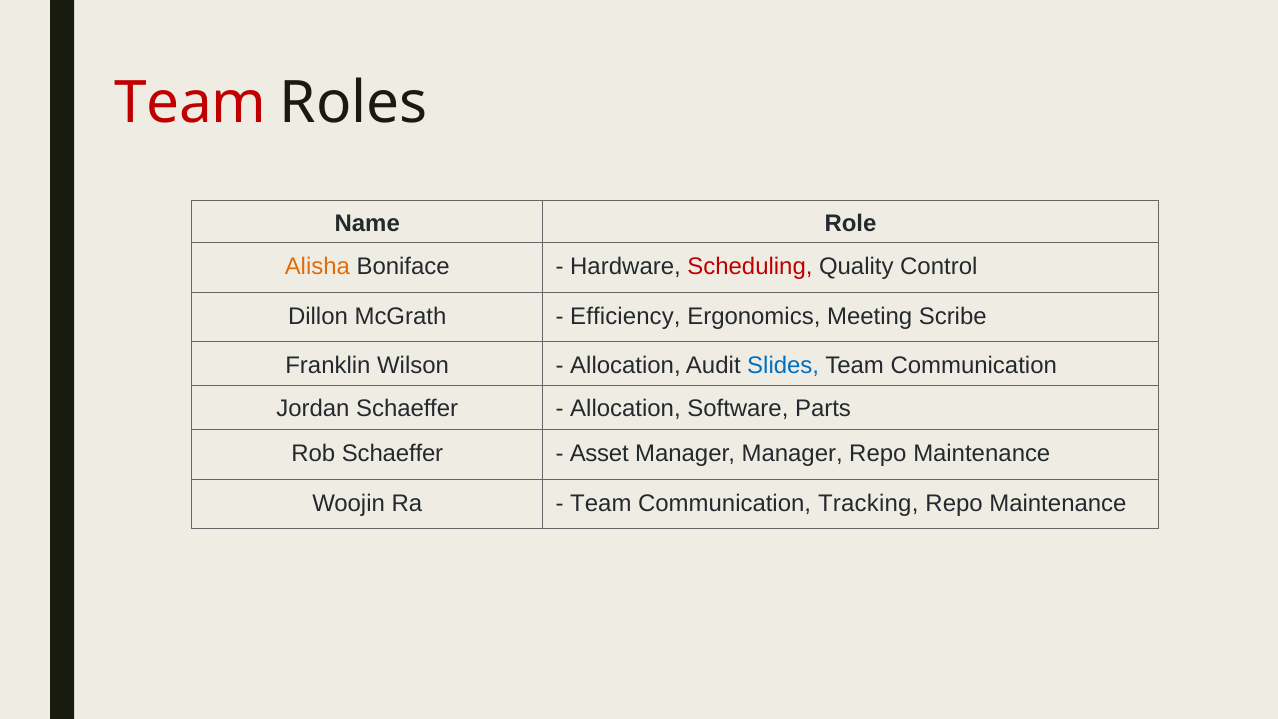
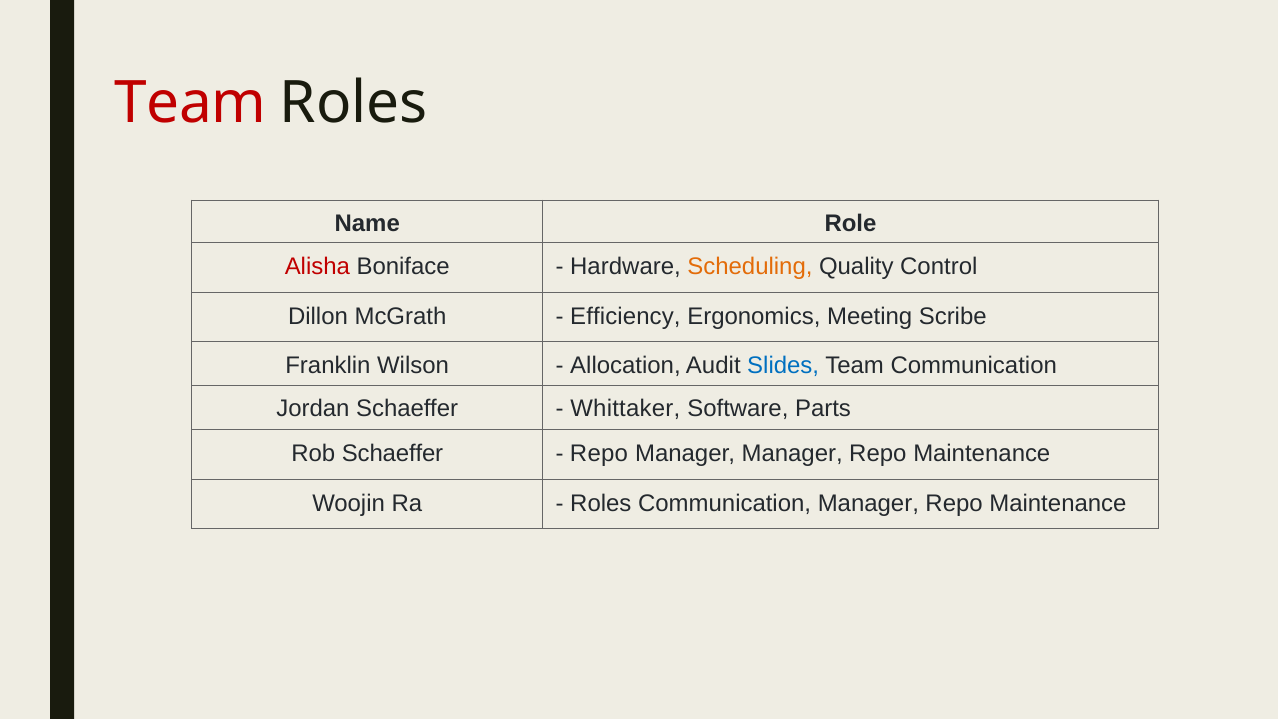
Alisha colour: orange -> red
Scheduling colour: red -> orange
Allocation at (625, 409): Allocation -> Whittaker
Asset at (599, 454): Asset -> Repo
Team at (601, 503): Team -> Roles
Communication Tracking: Tracking -> Manager
